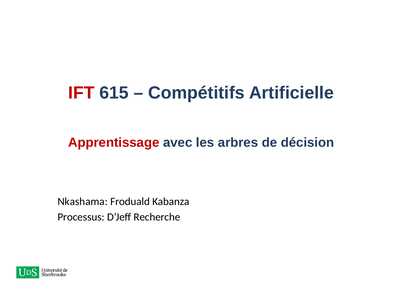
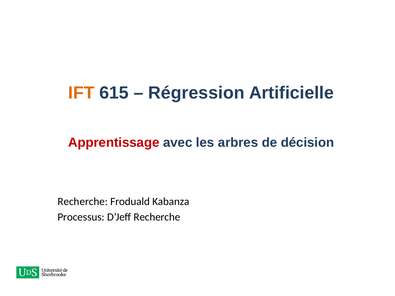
IFT colour: red -> orange
Compétitifs: Compétitifs -> Régression
Nkashama at (83, 202): Nkashama -> Recherche
